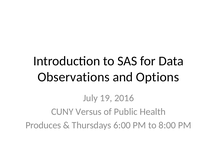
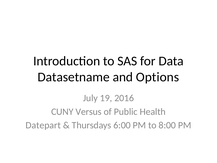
Observations: Observations -> Datasetname
Produces: Produces -> Datepart
